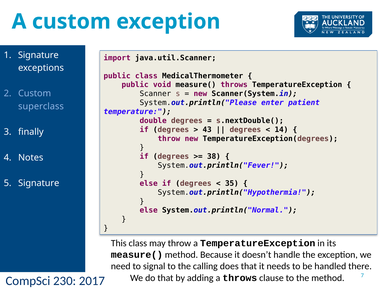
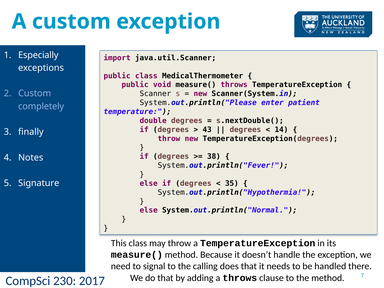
Signature at (38, 55): Signature -> Especially
superclass: superclass -> completely
